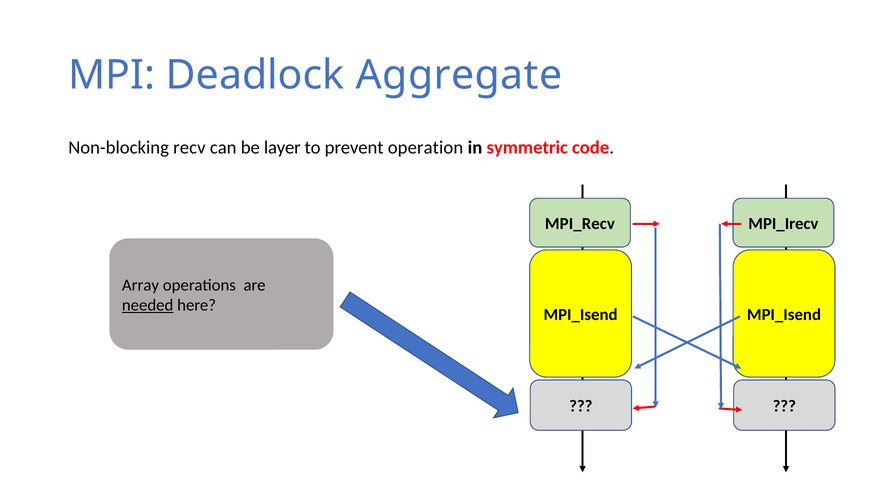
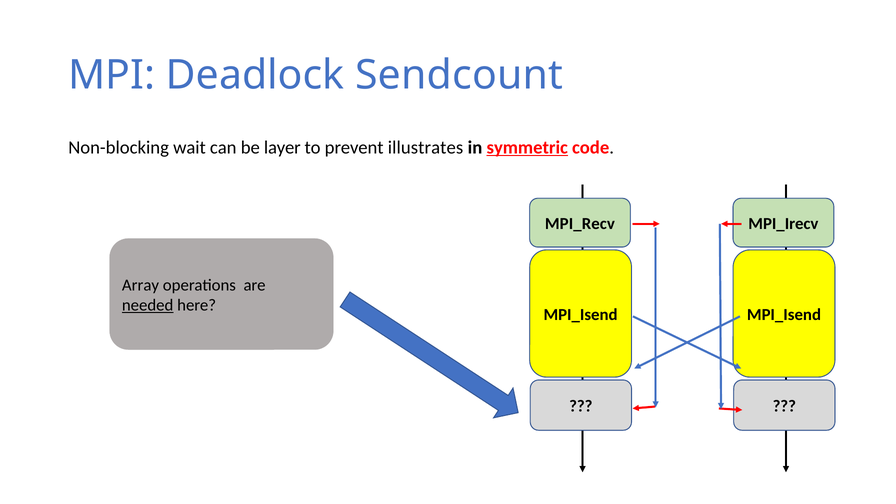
Aggregate: Aggregate -> Sendcount
recv: recv -> wait
operation: operation -> illustrates
symmetric underline: none -> present
